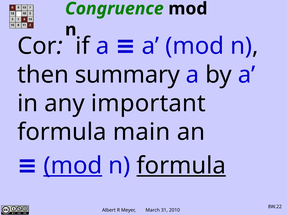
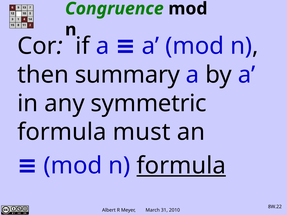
important: important -> symmetric
main: main -> must
mod at (73, 166) underline: present -> none
